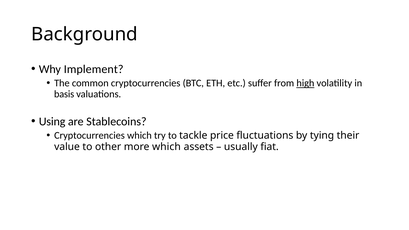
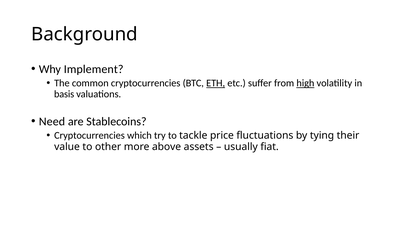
ETH underline: none -> present
Using: Using -> Need
more which: which -> above
